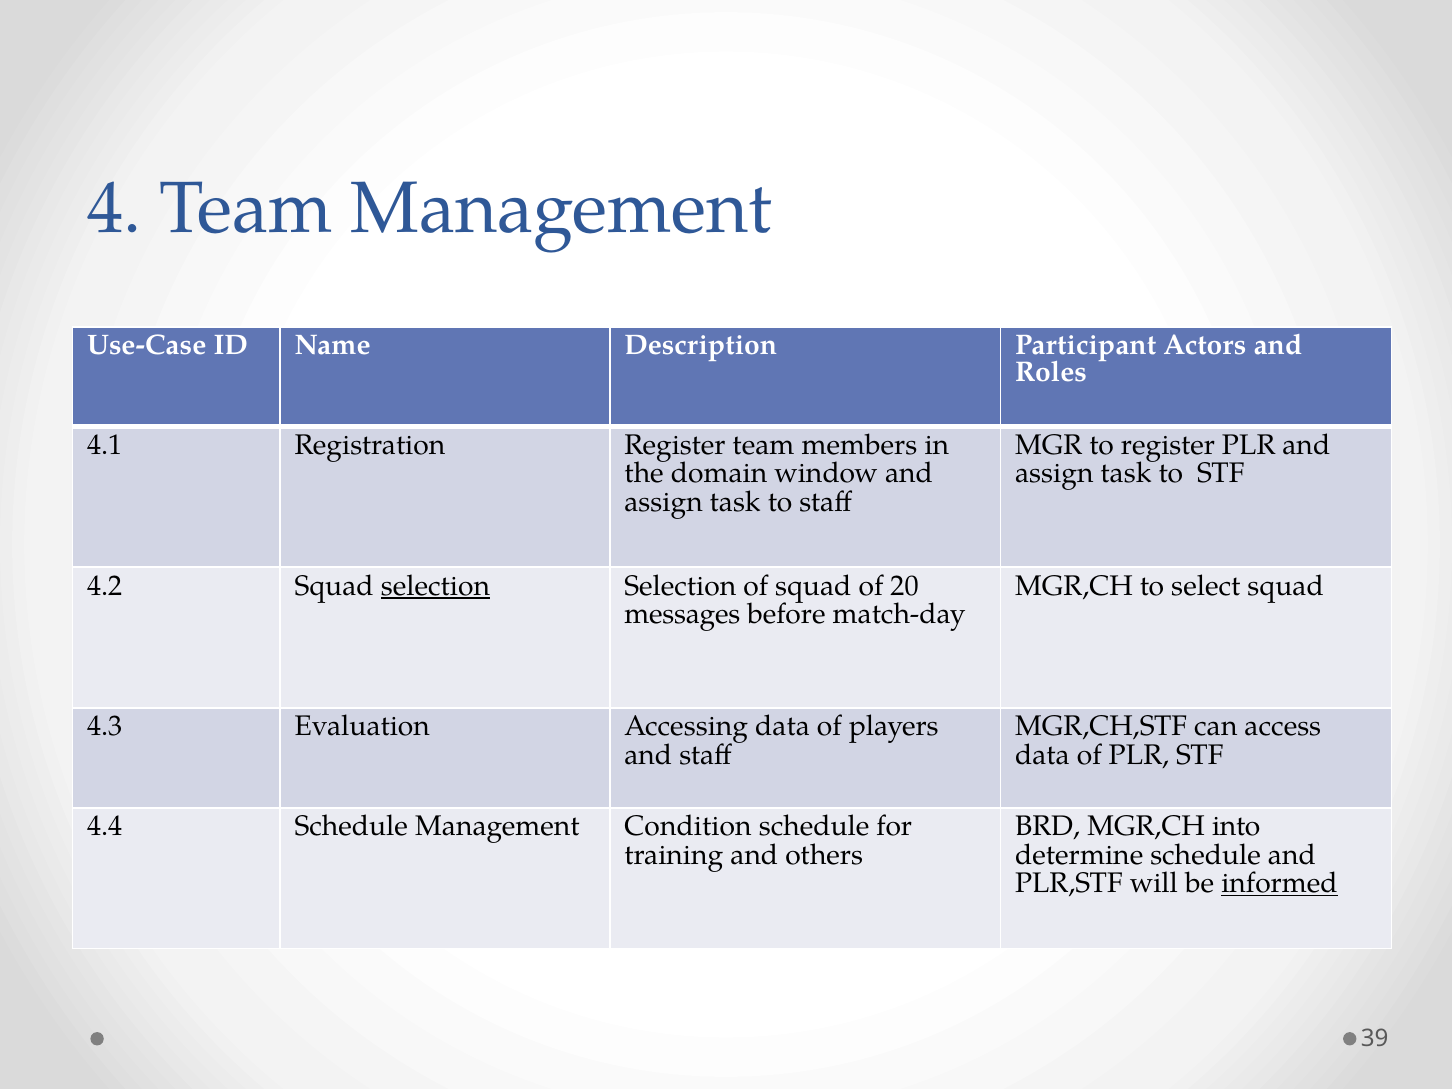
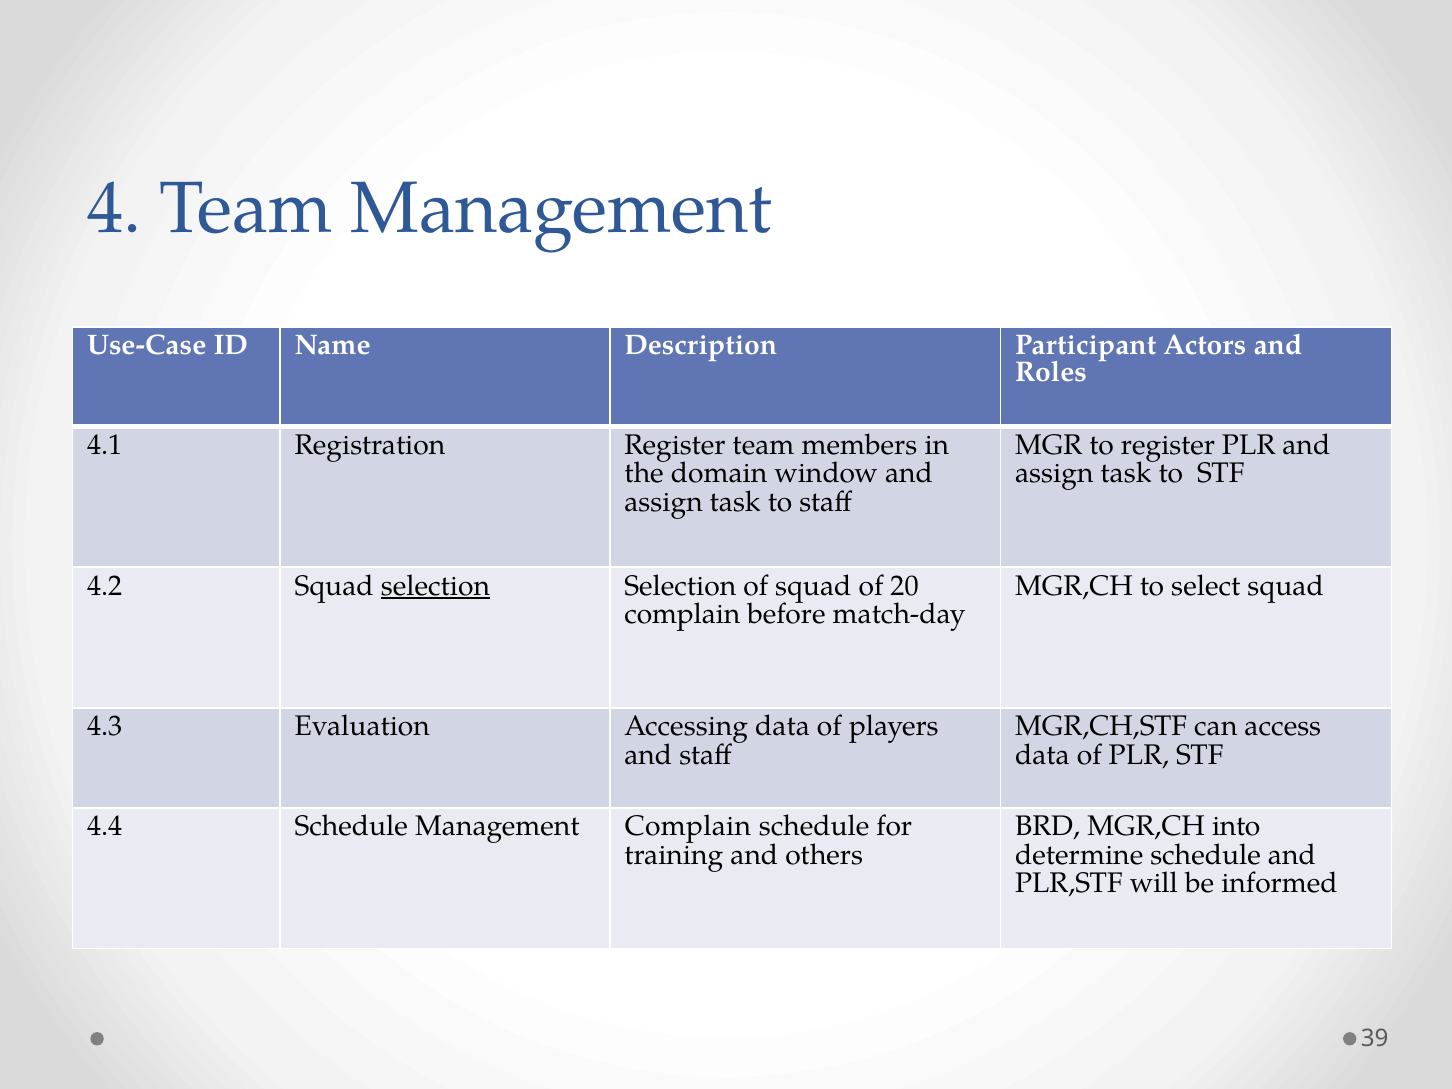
messages at (682, 614): messages -> complain
Management Condition: Condition -> Complain
informed underline: present -> none
